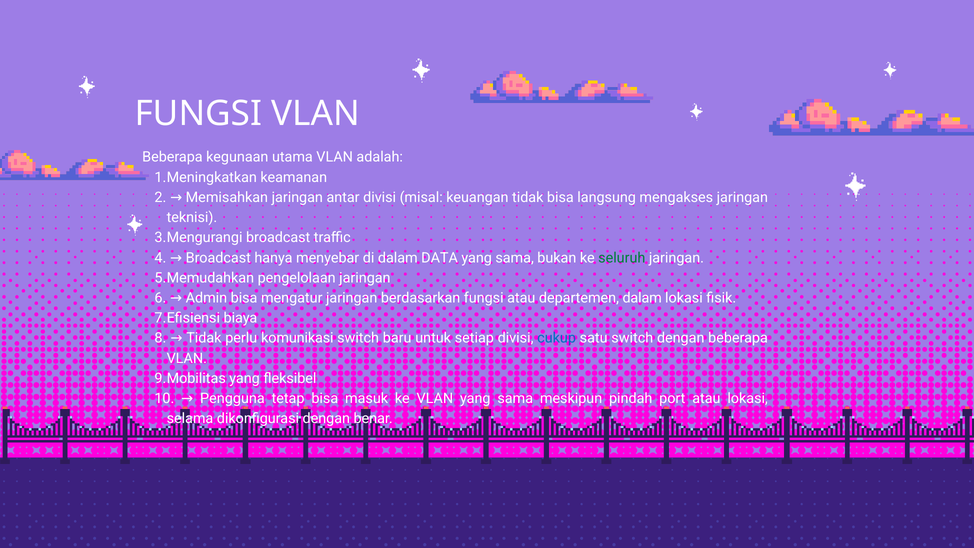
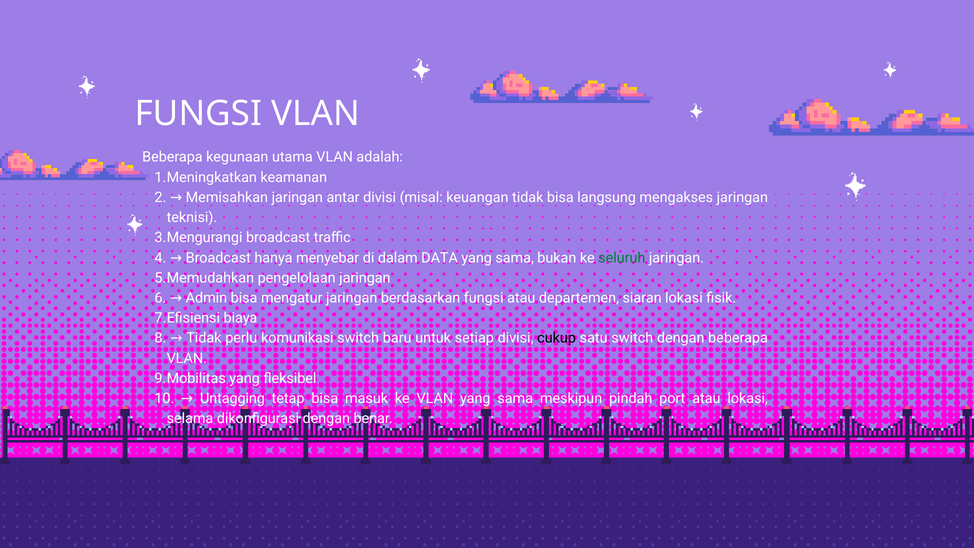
departemen dalam: dalam -> siaran
cukup colour: blue -> black
Pengguna: Pengguna -> Untagging
